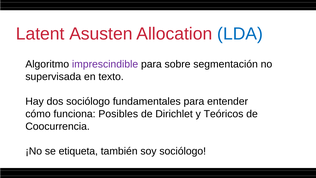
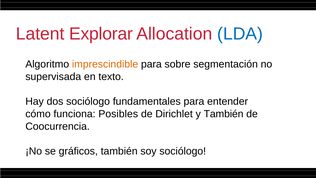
Asusten: Asusten -> Explorar
imprescindible colour: purple -> orange
y Teóricos: Teóricos -> También
etiqueta: etiqueta -> gráficos
